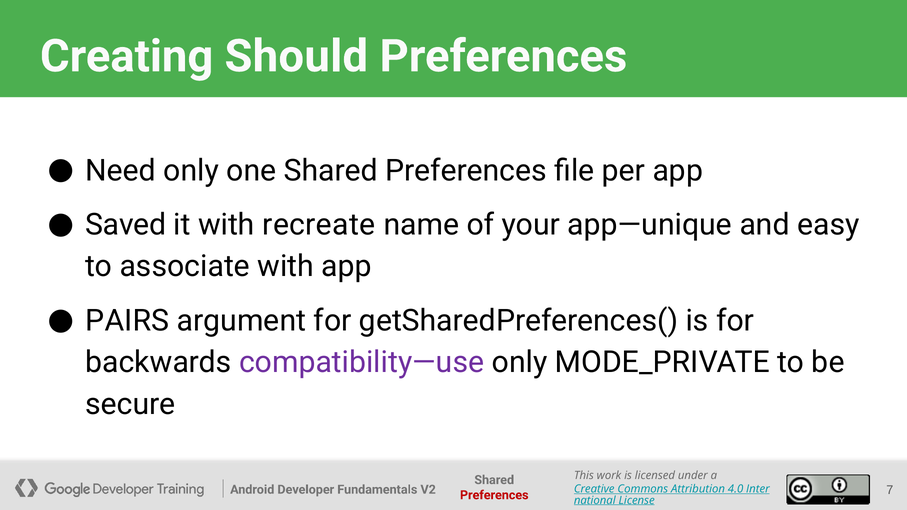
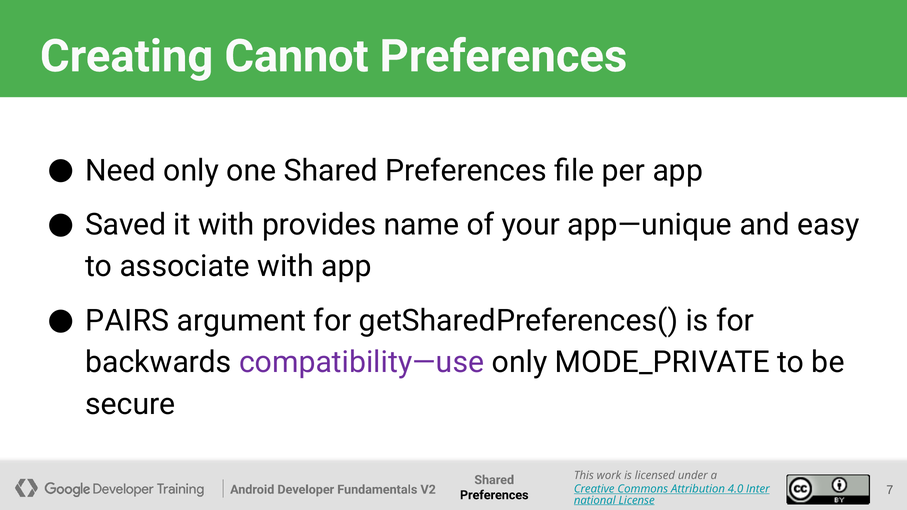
Should: Should -> Cannot
recreate: recreate -> provides
Preferences at (494, 495) colour: red -> black
